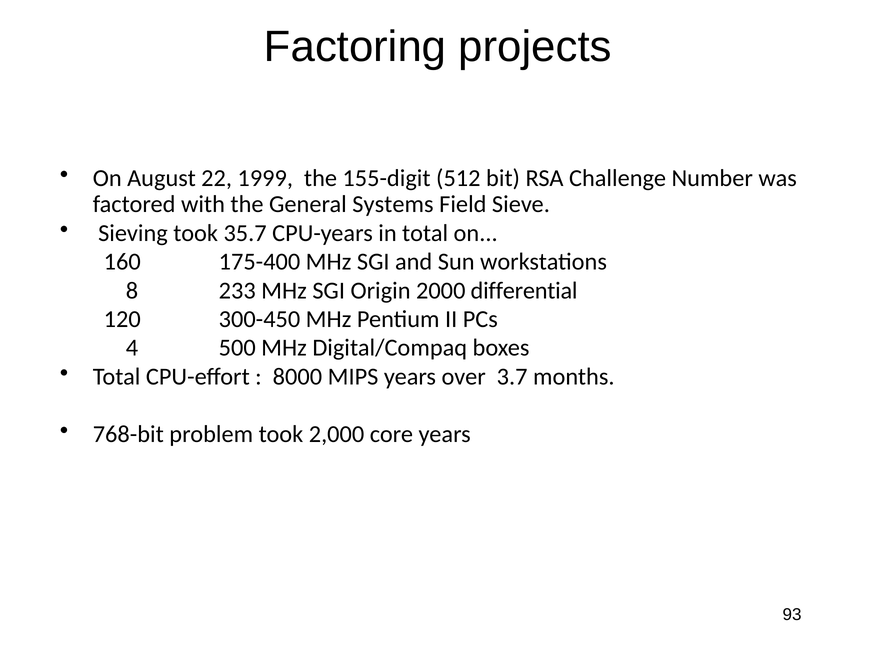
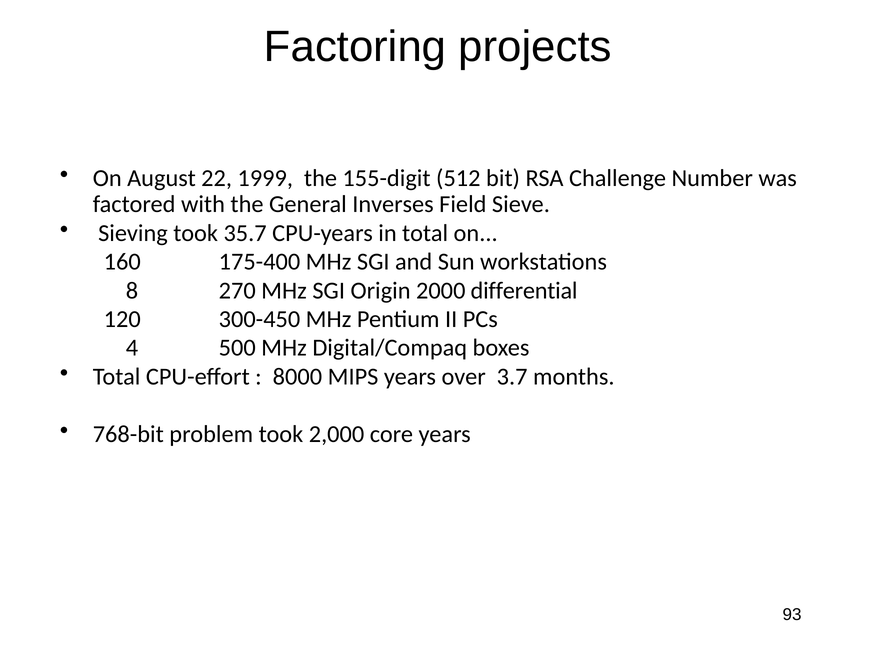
Systems: Systems -> Inverses
233: 233 -> 270
